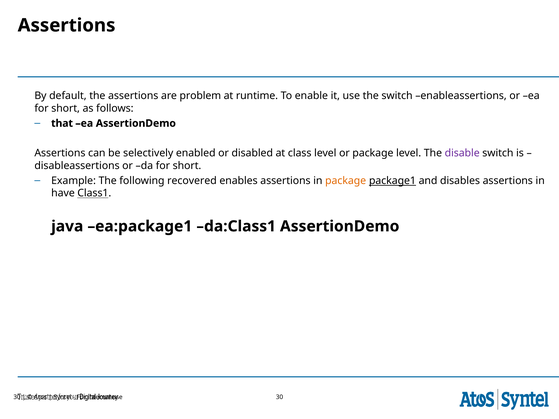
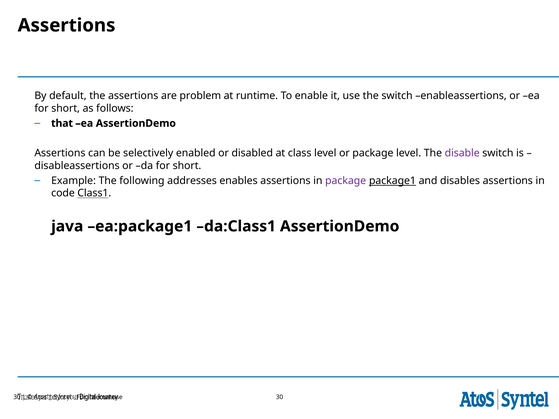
recovered: recovered -> addresses
package at (346, 181) colour: orange -> purple
have: have -> code
